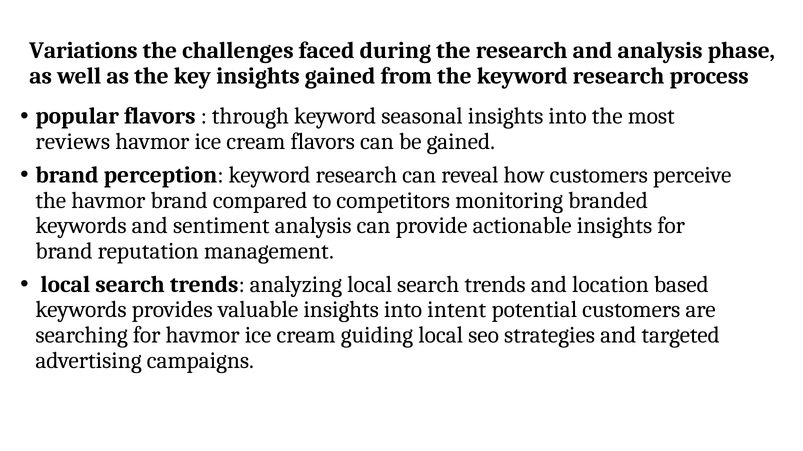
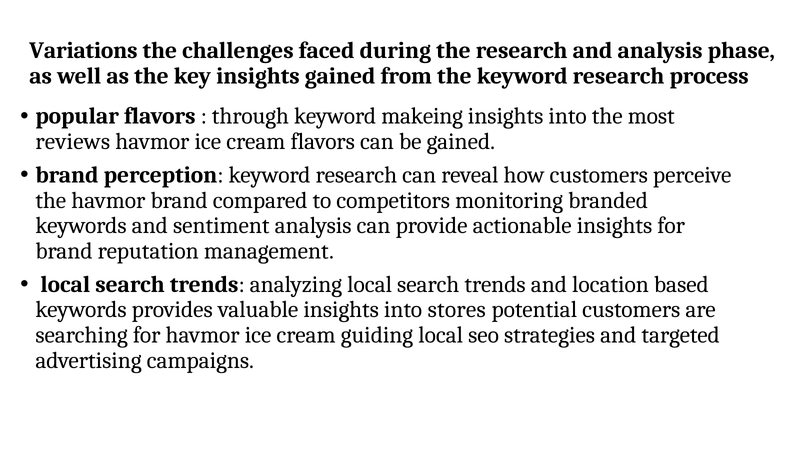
seasonal: seasonal -> makeing
intent: intent -> stores
